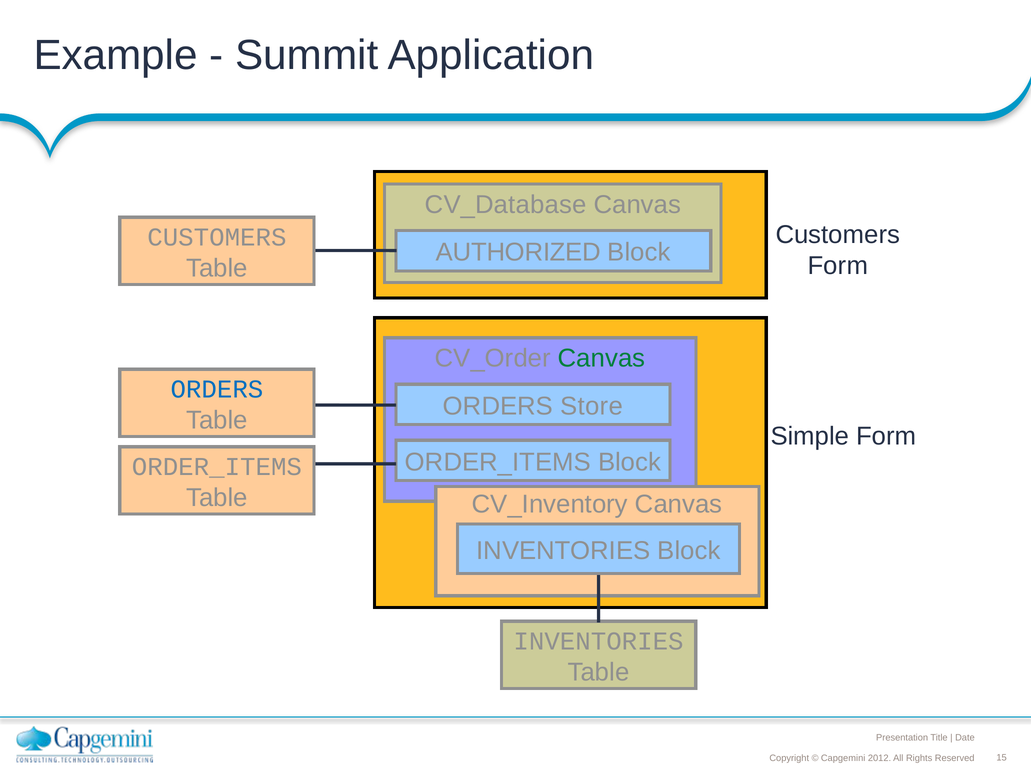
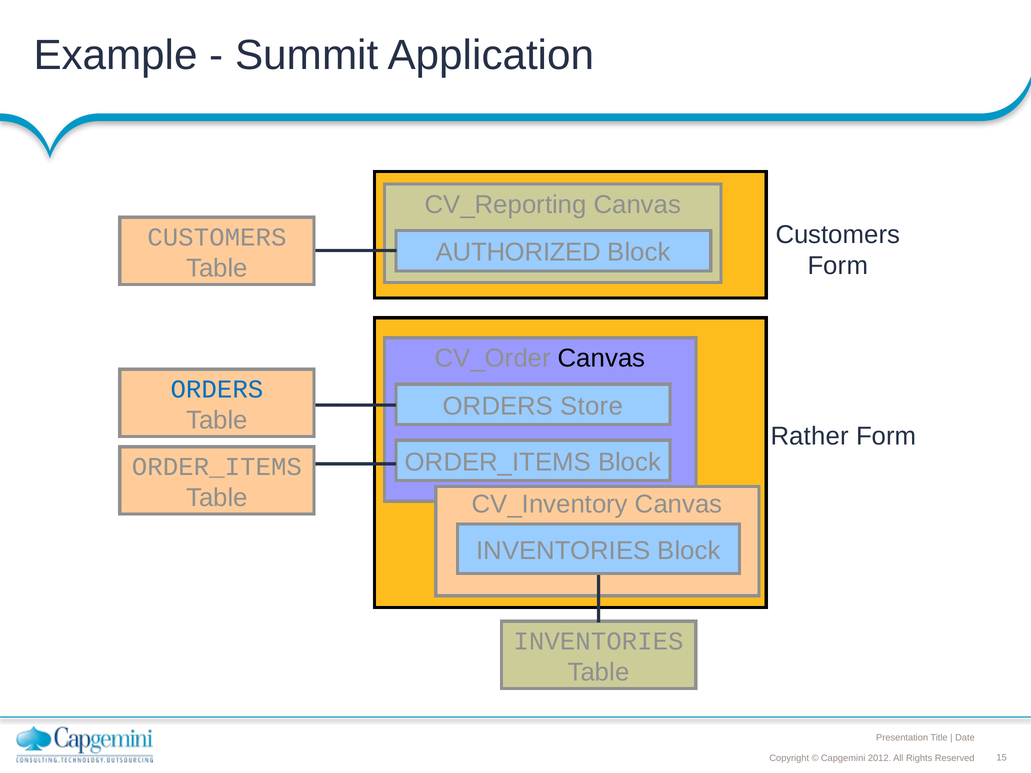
CV_Database: CV_Database -> CV_Reporting
Canvas at (602, 358) colour: green -> black
Simple: Simple -> Rather
